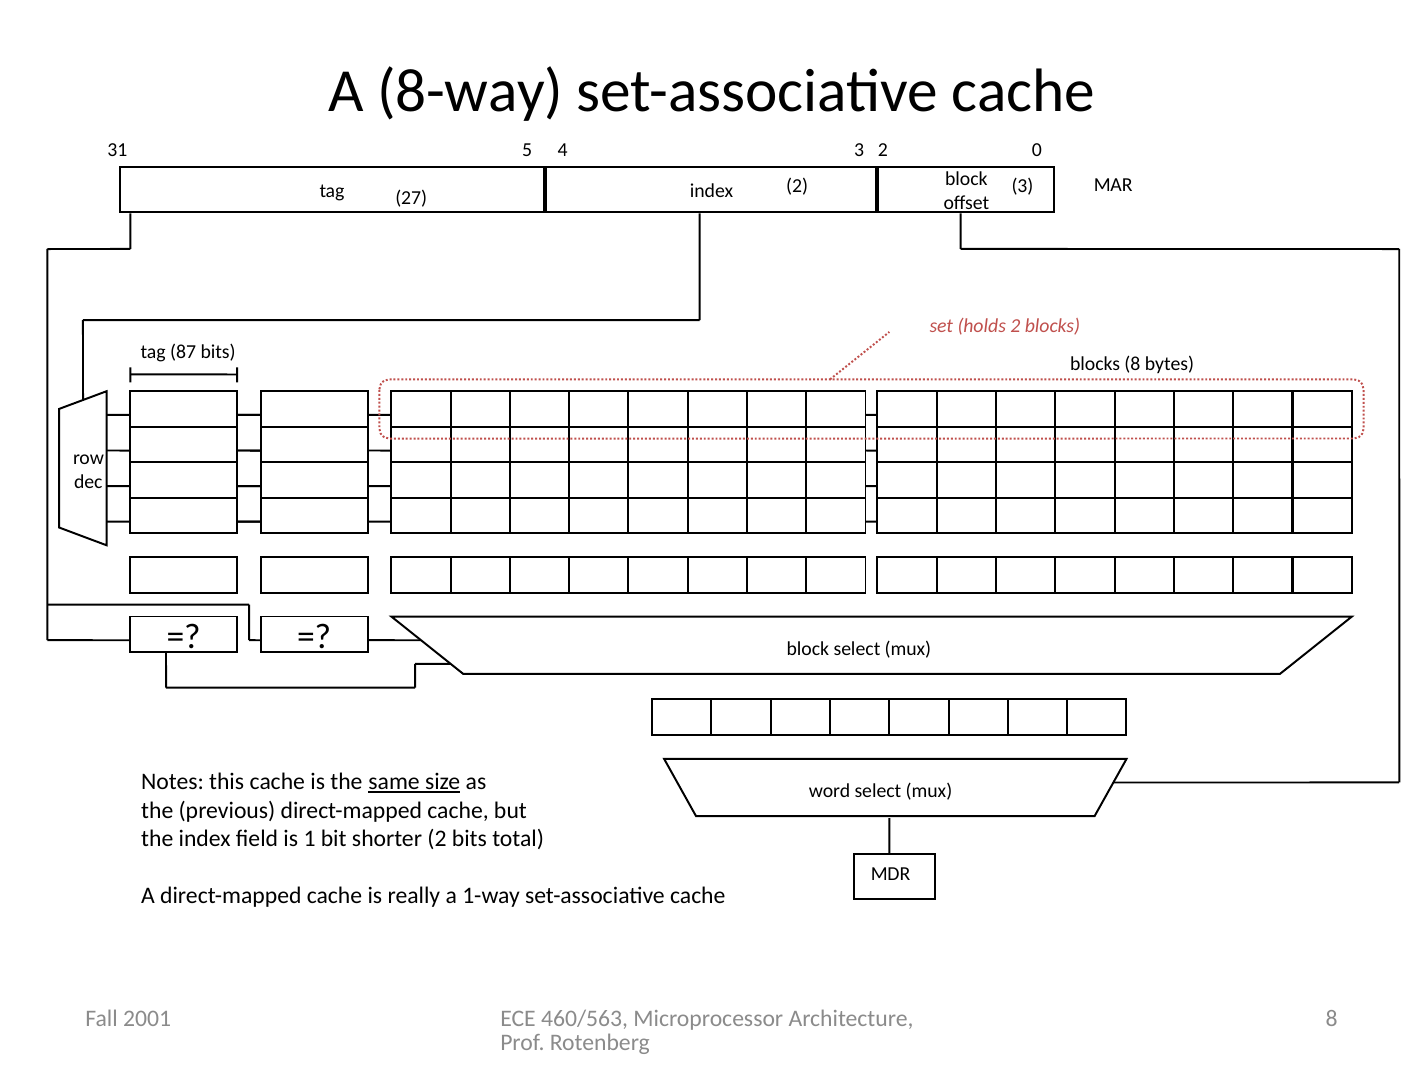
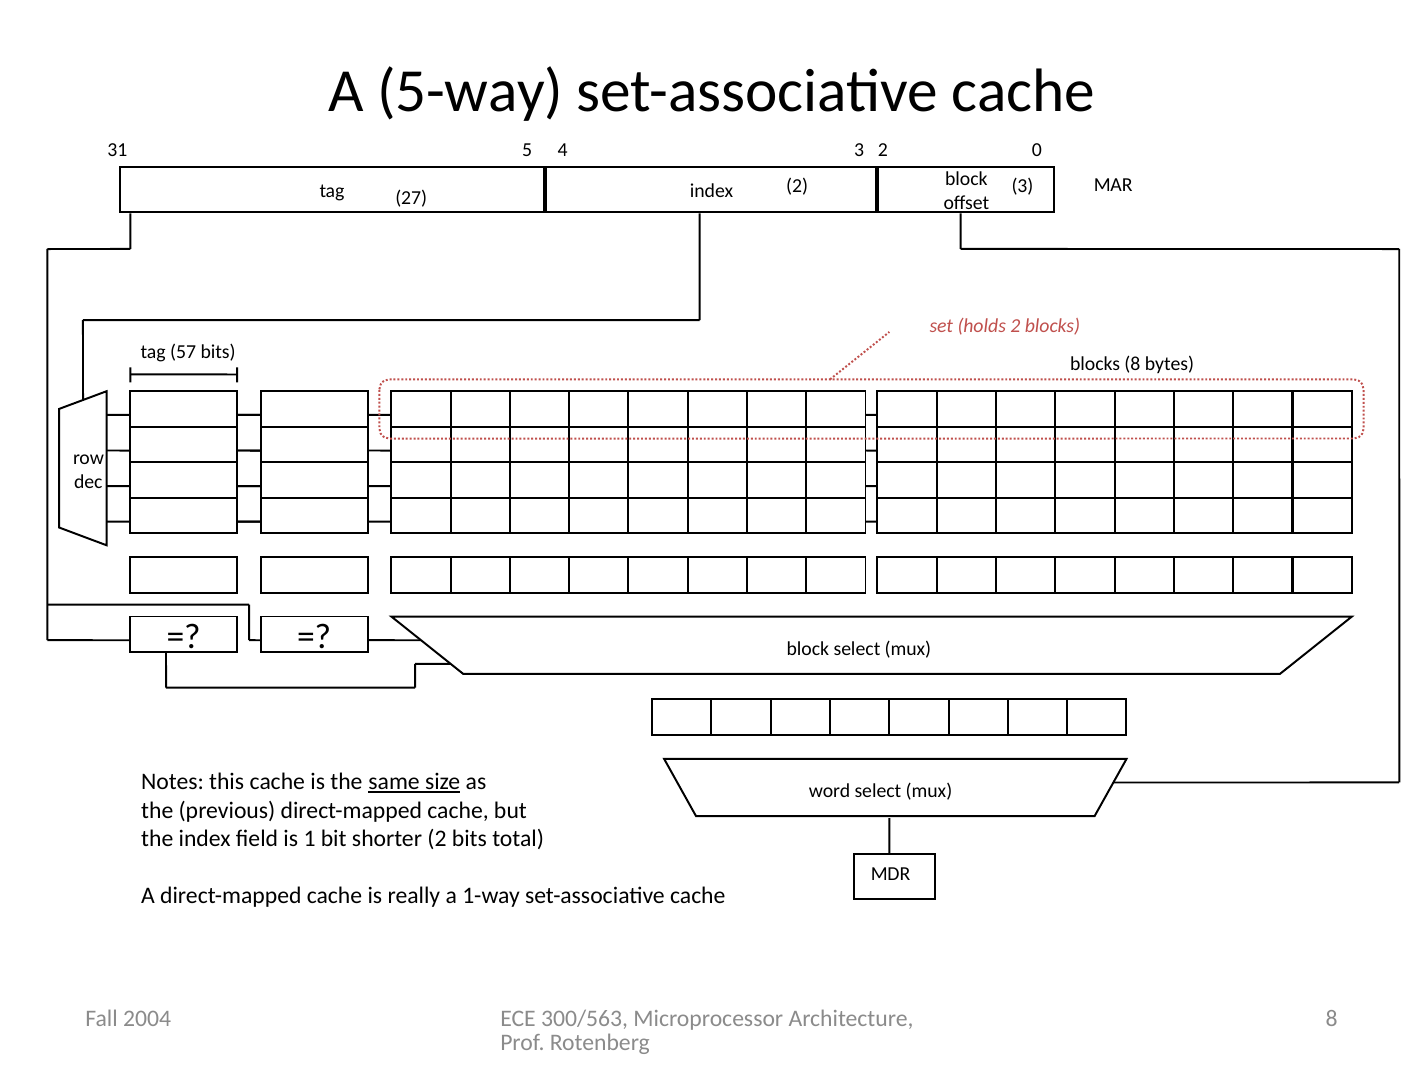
8-way: 8-way -> 5-way
87: 87 -> 57
460/563: 460/563 -> 300/563
2001: 2001 -> 2004
